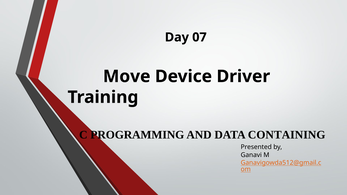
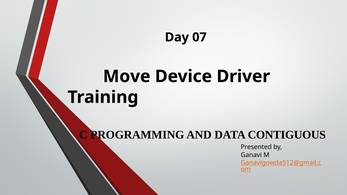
CONTAINING: CONTAINING -> CONTIGUOUS
